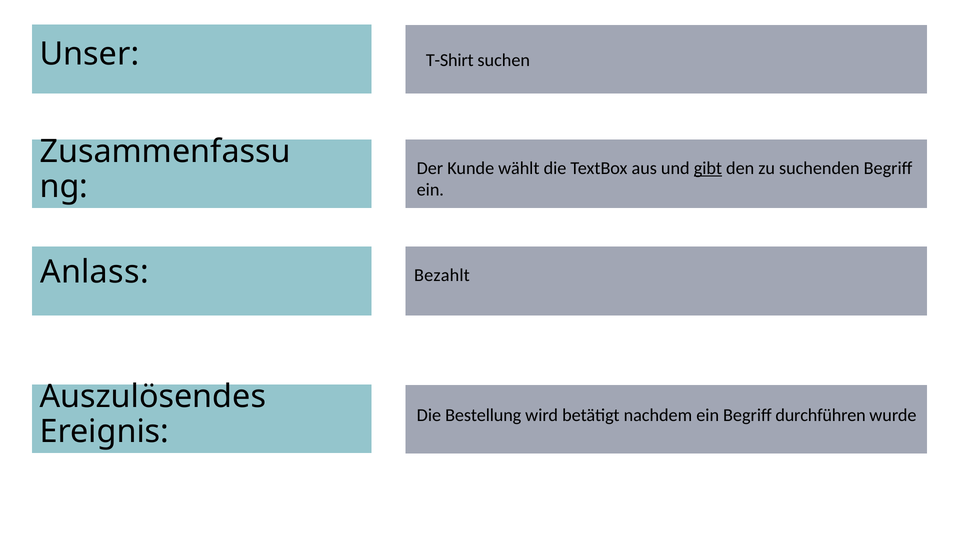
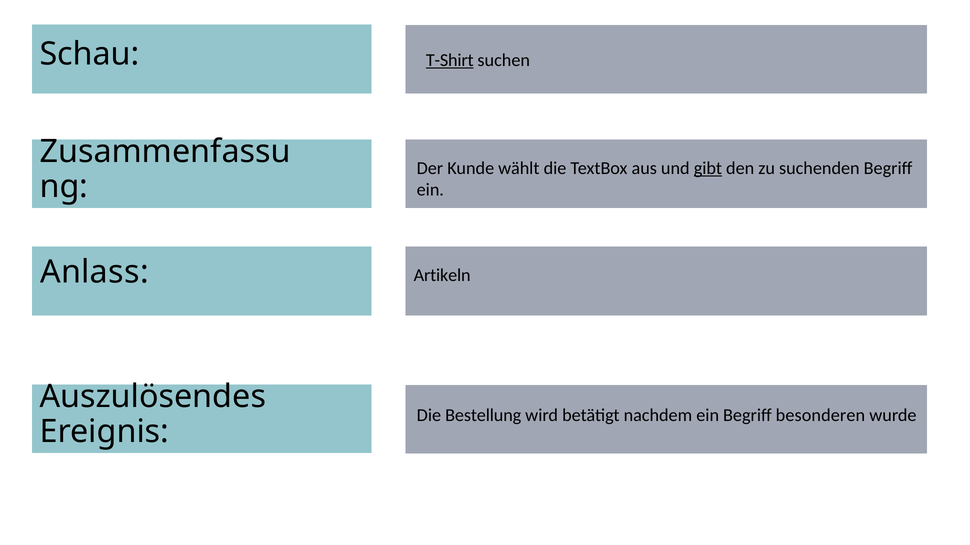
Unser: Unser -> Schau
T-Shirt underline: none -> present
Bezahlt: Bezahlt -> Artikeln
durchführen: durchführen -> besonderen
